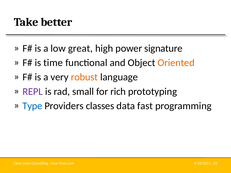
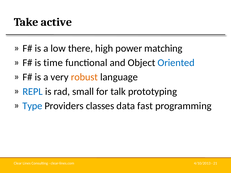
better: better -> active
great: great -> there
signature: signature -> matching
Oriented colour: orange -> blue
REPL colour: purple -> blue
rich: rich -> talk
